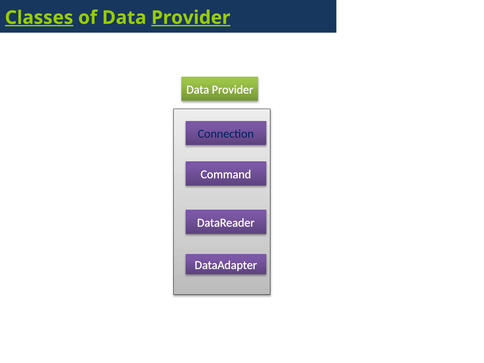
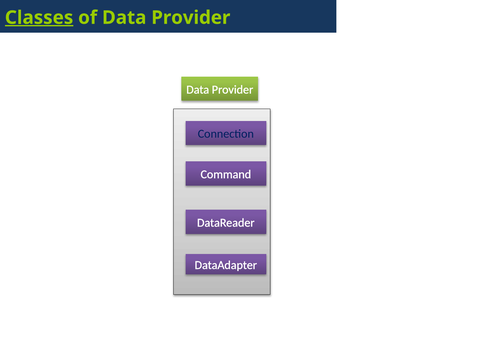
Provider at (191, 18) underline: present -> none
